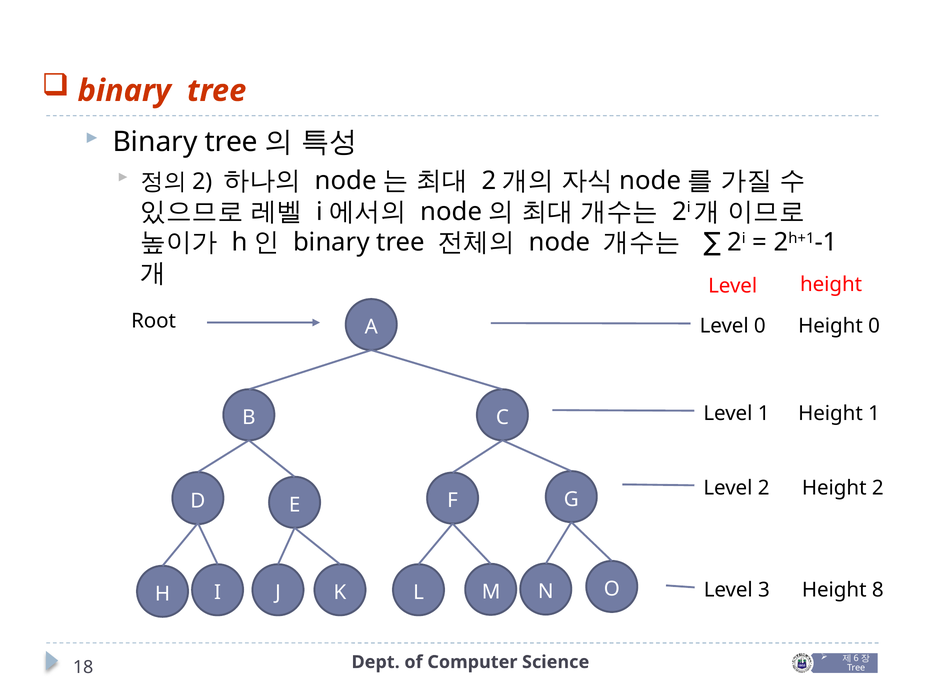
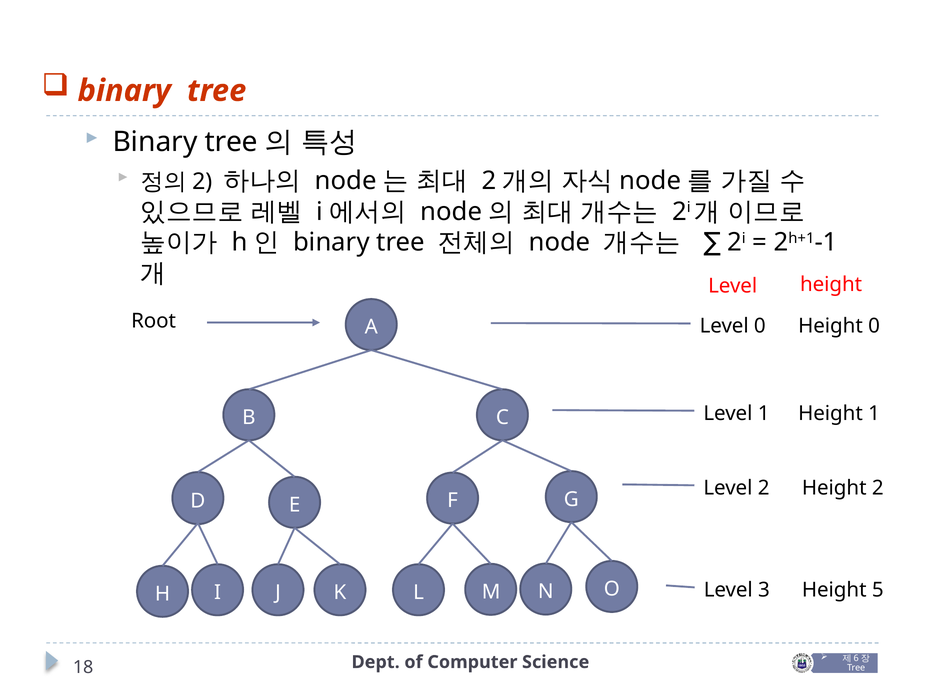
8: 8 -> 5
